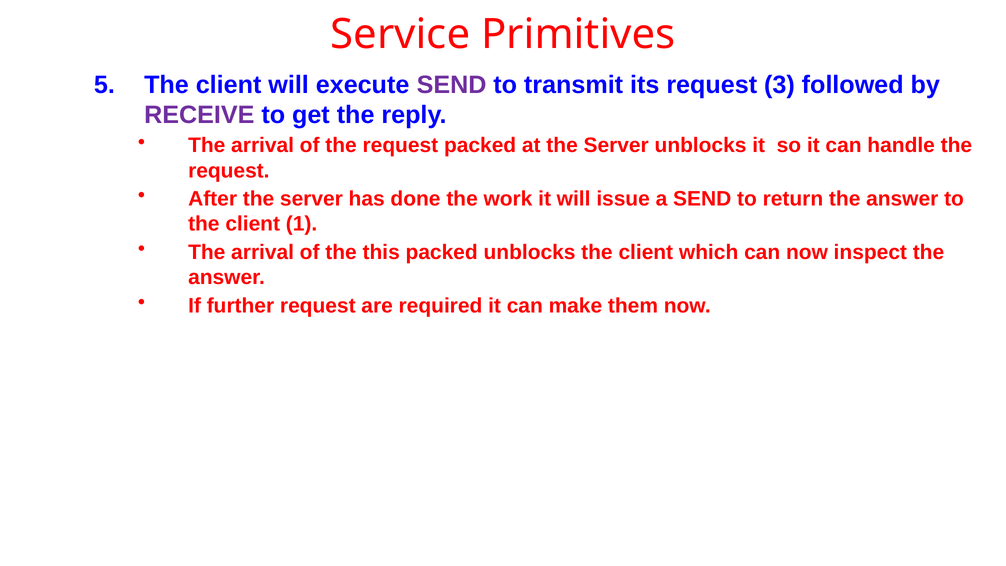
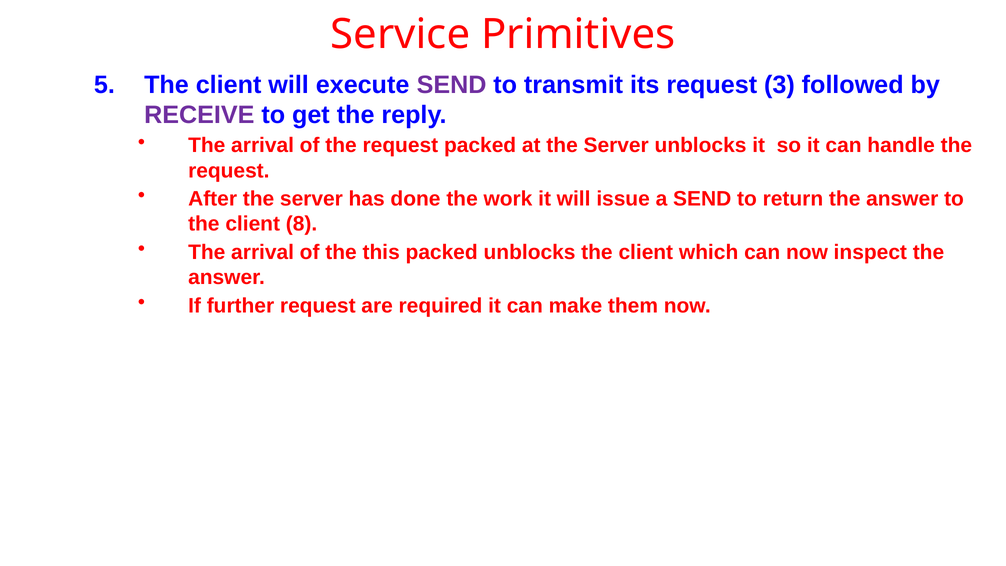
1: 1 -> 8
